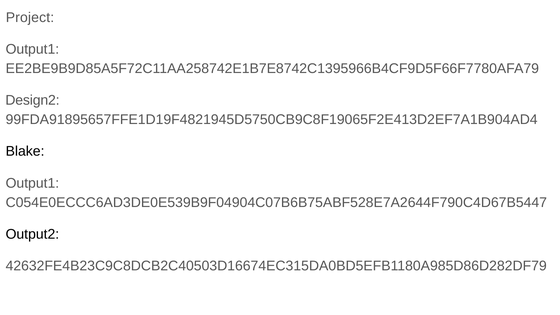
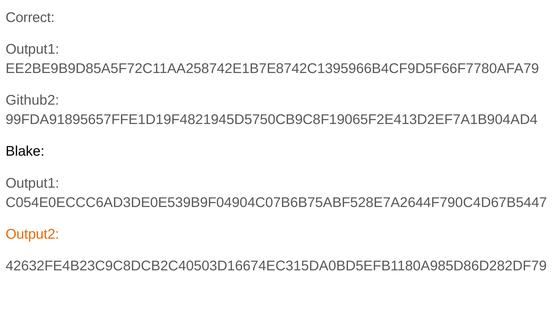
Project: Project -> Correct
Design2: Design2 -> Github2
Output2 colour: black -> orange
